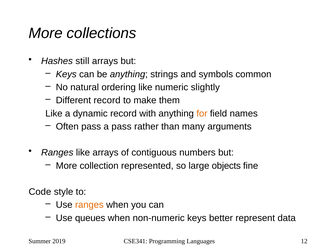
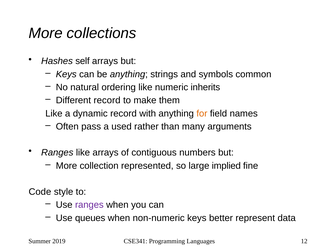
still: still -> self
slightly: slightly -> inherits
a pass: pass -> used
objects: objects -> implied
ranges at (89, 205) colour: orange -> purple
